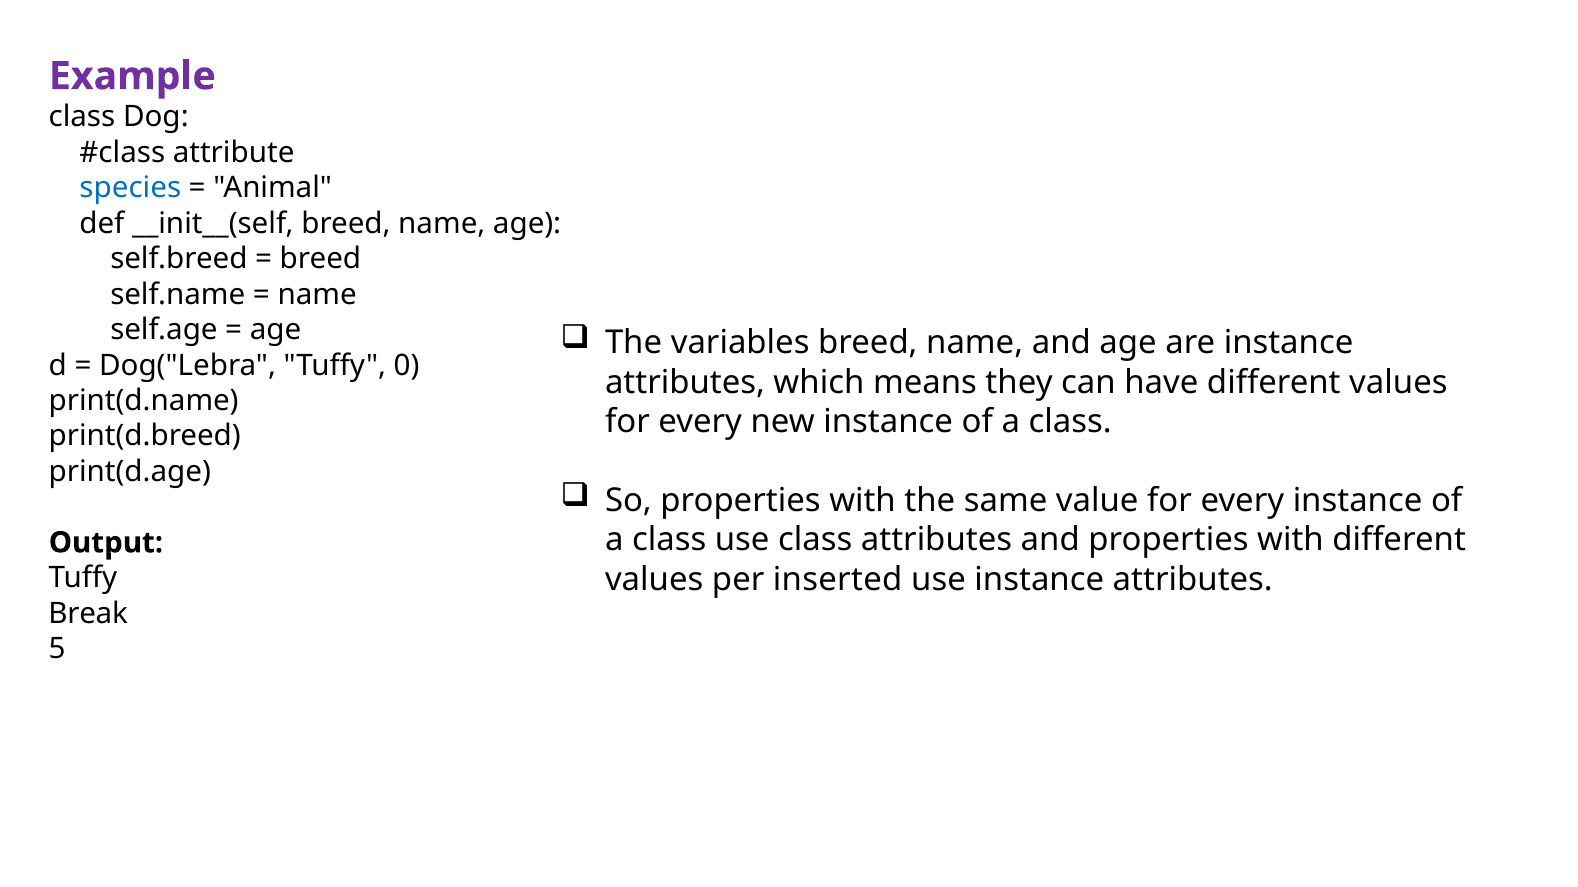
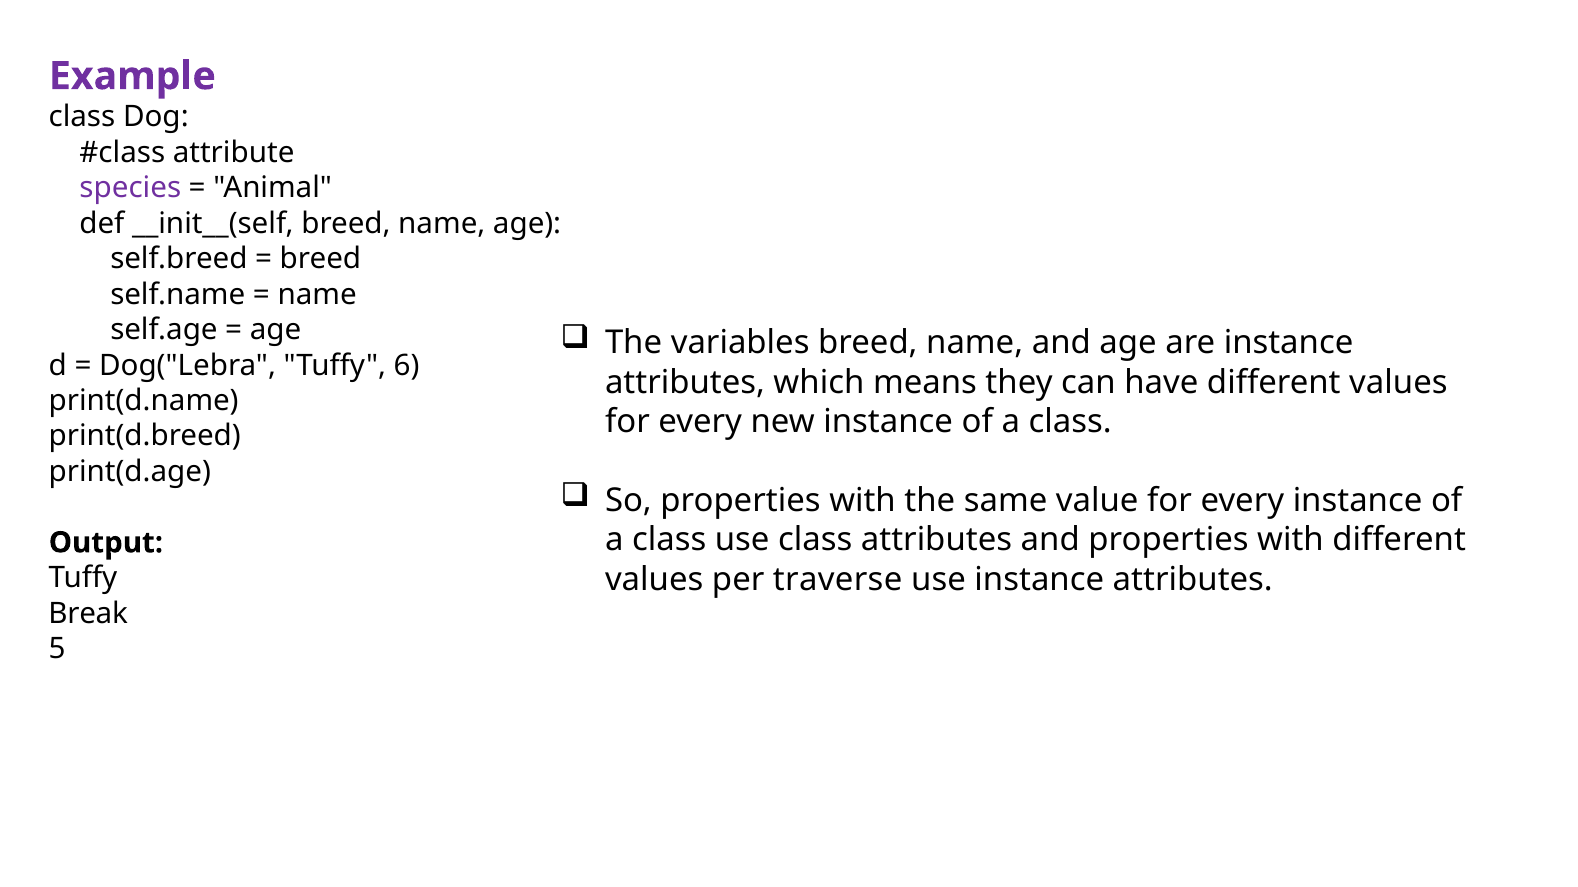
species colour: blue -> purple
0: 0 -> 6
inserted: inserted -> traverse
